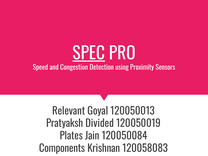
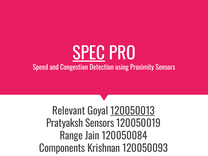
120050013 underline: none -> present
Pratyaksh Divided: Divided -> Sensors
Plates: Plates -> Range
120058083: 120058083 -> 120050093
